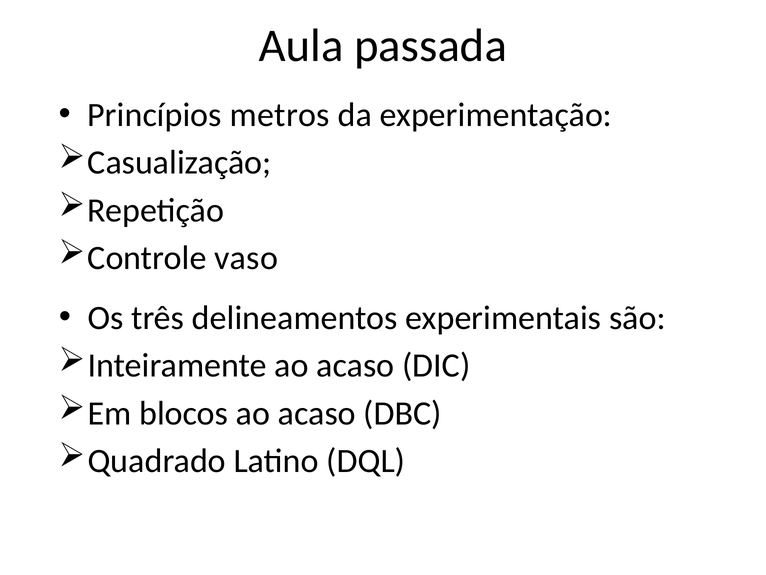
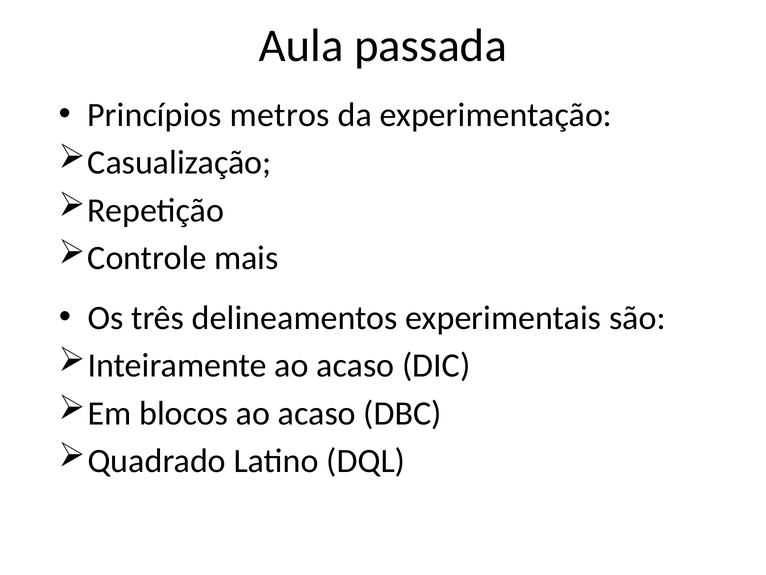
vaso: vaso -> mais
